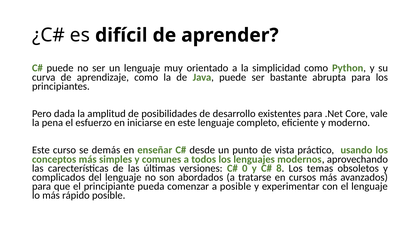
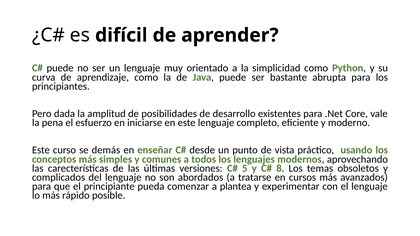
0: 0 -> 5
a posible: posible -> plantea
